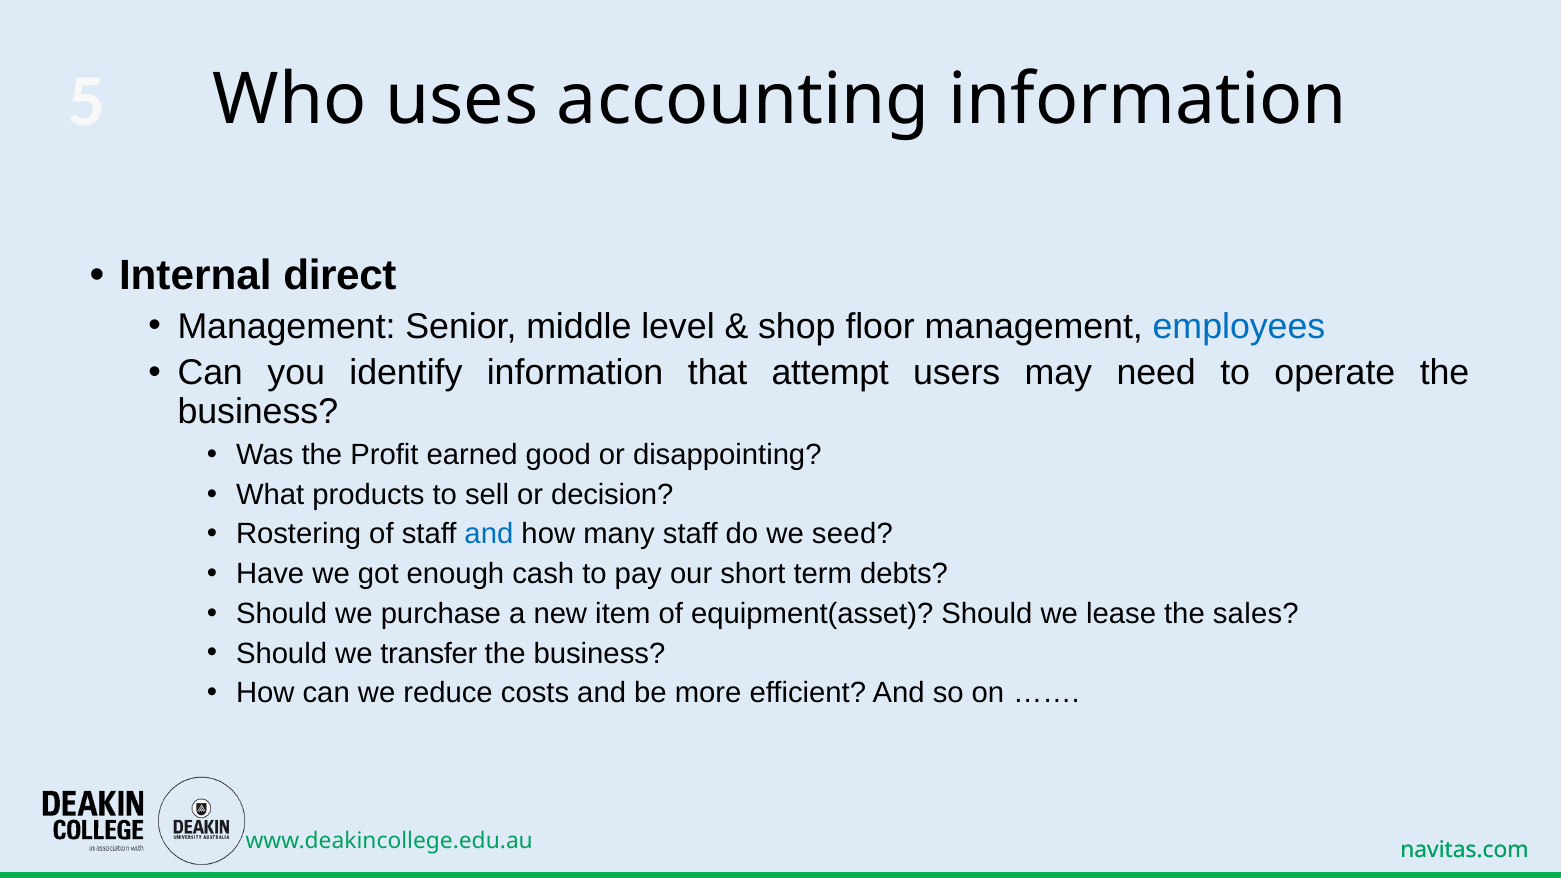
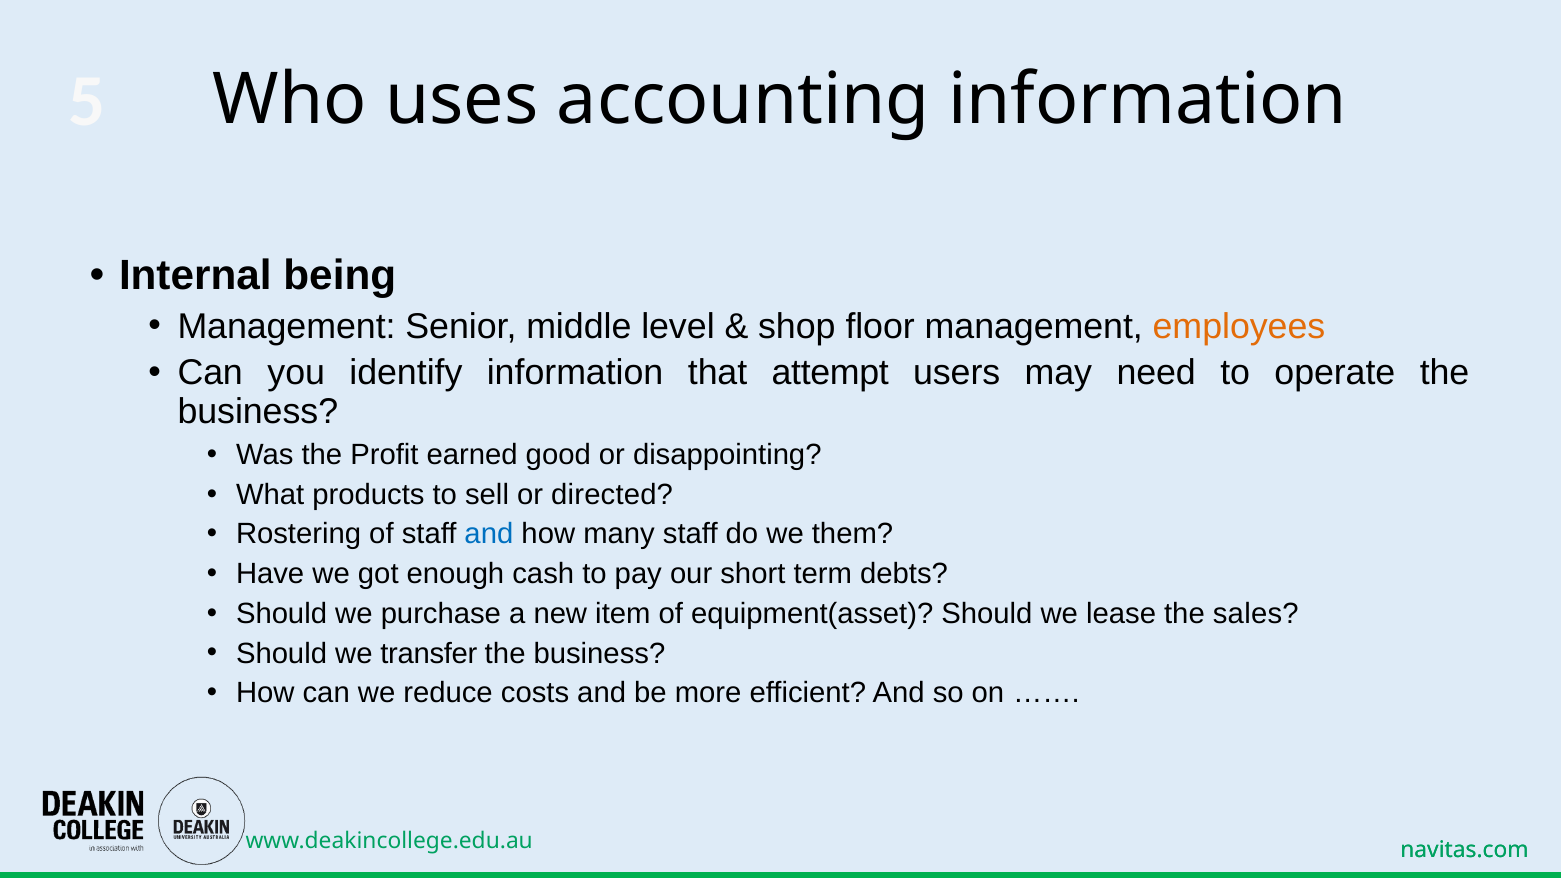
direct: direct -> being
employees colour: blue -> orange
decision: decision -> directed
seed: seed -> them
